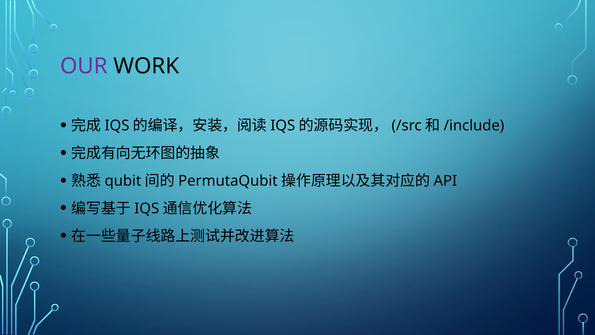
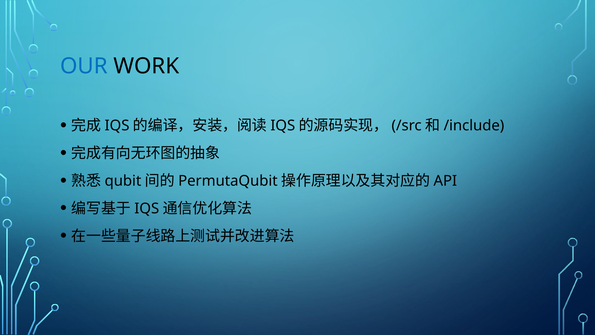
OUR colour: purple -> blue
